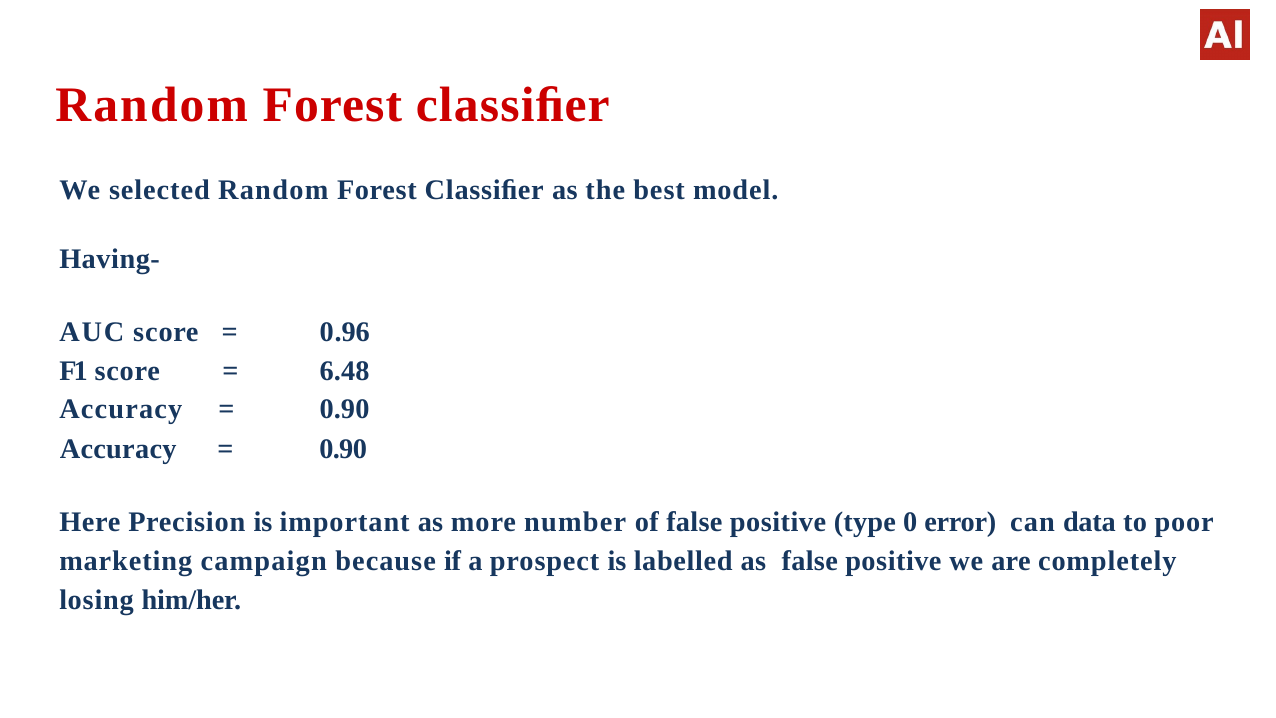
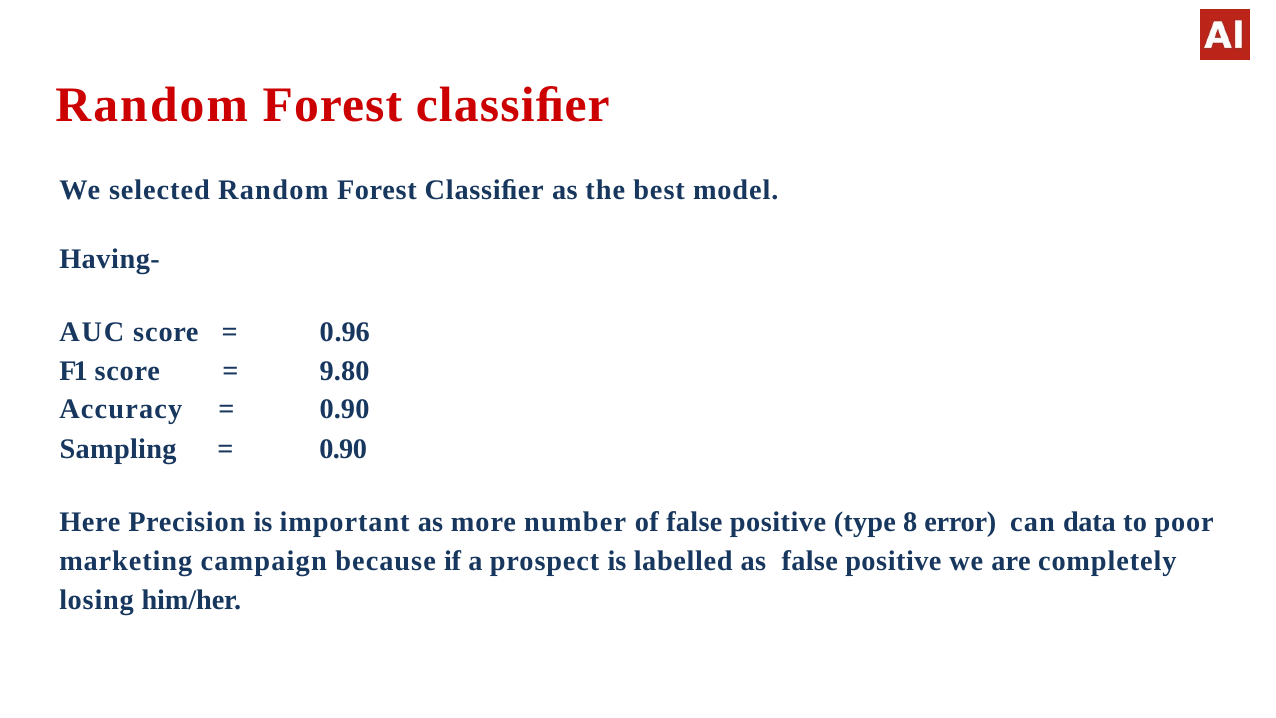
6.48: 6.48 -> 9.80
Accuracy at (118, 449): Accuracy -> Sampling
0: 0 -> 8
